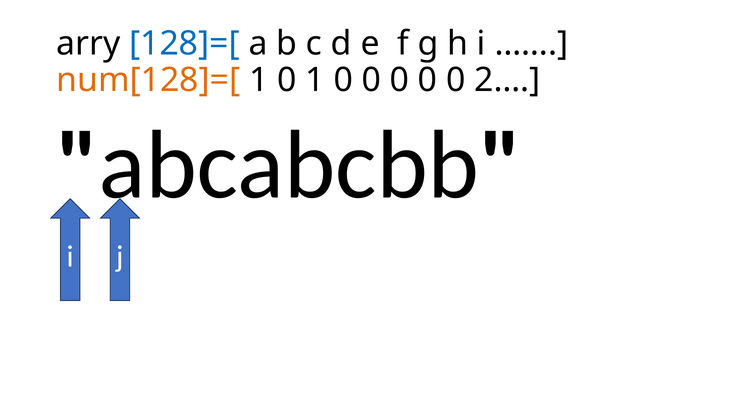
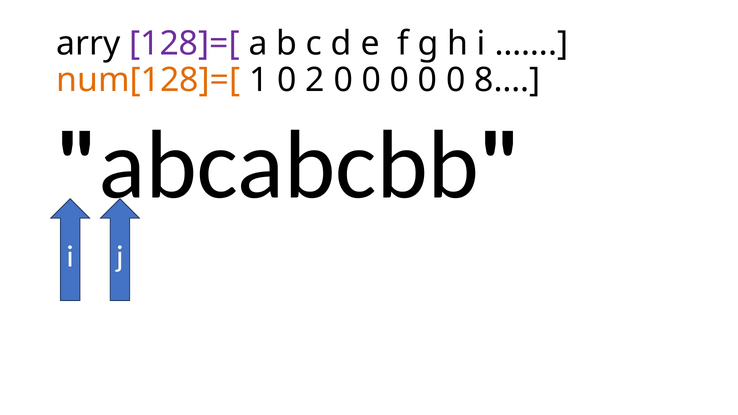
128]=[ colour: blue -> purple
0 1: 1 -> 2
2…: 2… -> 8…
